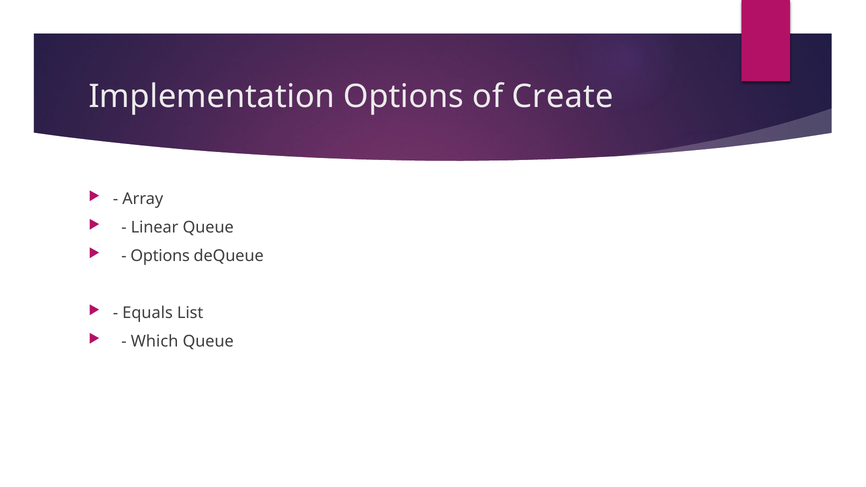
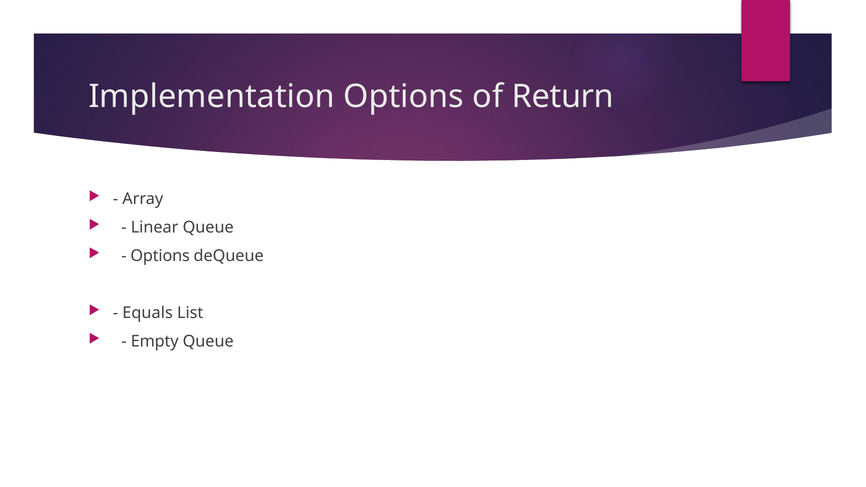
Create: Create -> Return
Which: Which -> Empty
